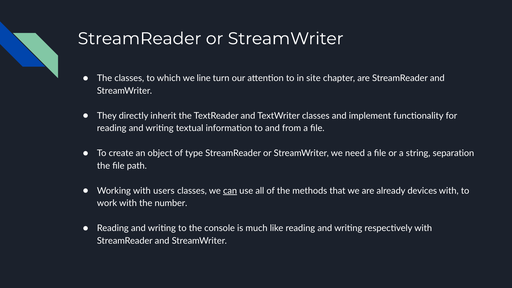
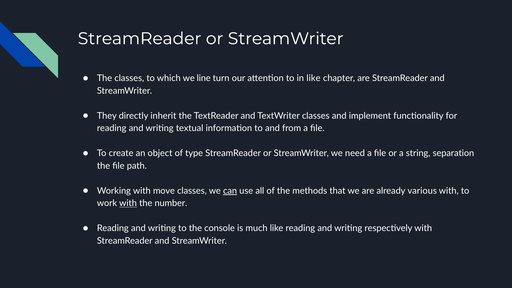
in site: site -> like
users: users -> move
devices: devices -> various
with at (128, 203) underline: none -> present
